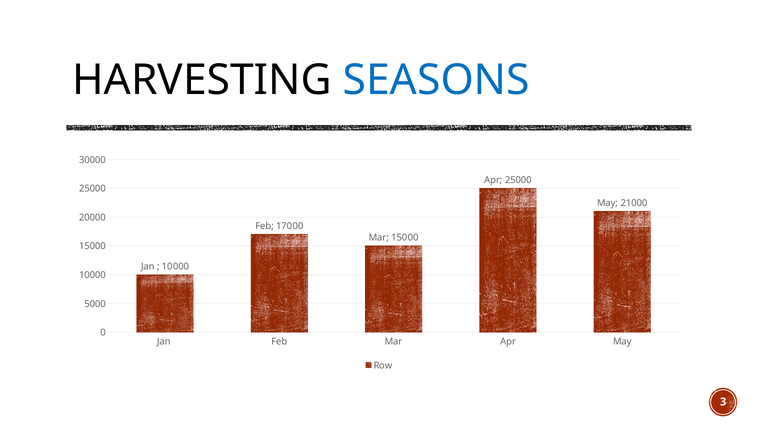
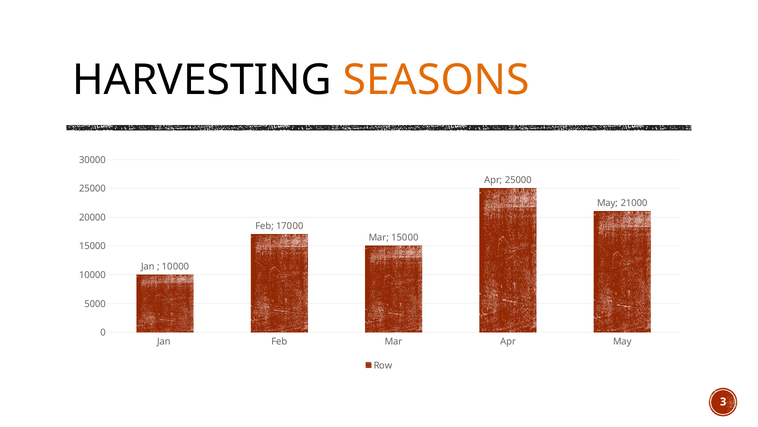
SEASONS colour: blue -> orange
